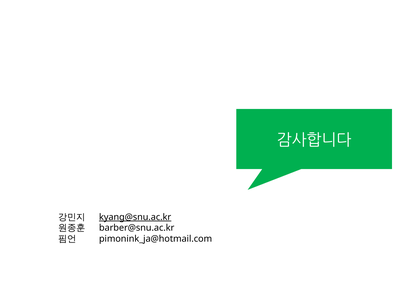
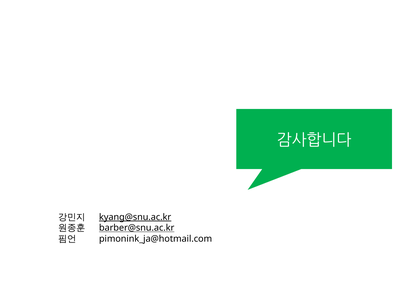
barber@snu.ac.kr underline: none -> present
